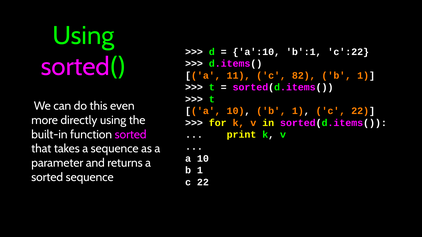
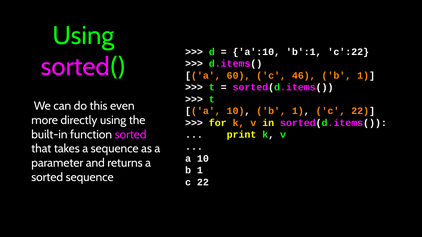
11: 11 -> 60
82: 82 -> 46
